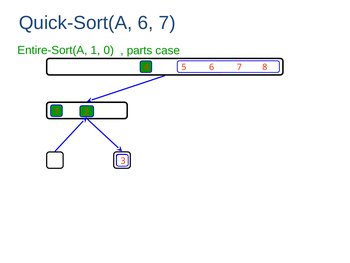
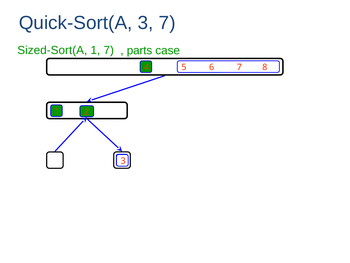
Quick-Sort(A 6: 6 -> 3
Entire-Sort(A: Entire-Sort(A -> Sized-Sort(A
1 0: 0 -> 7
